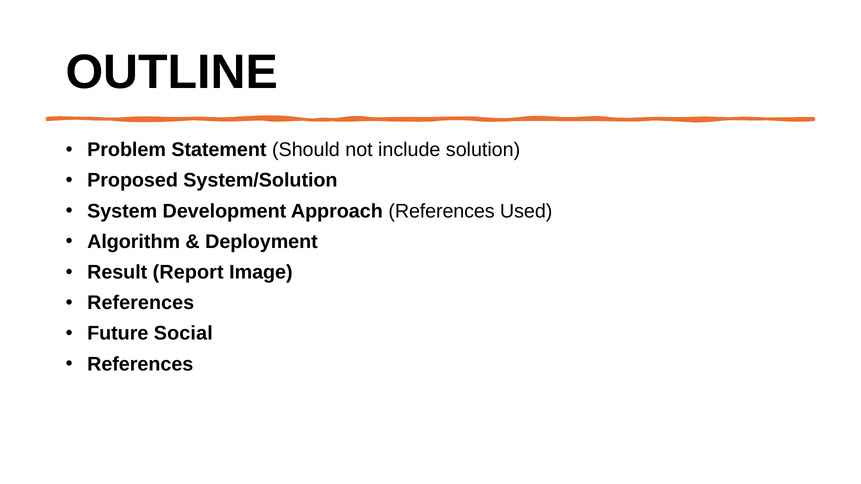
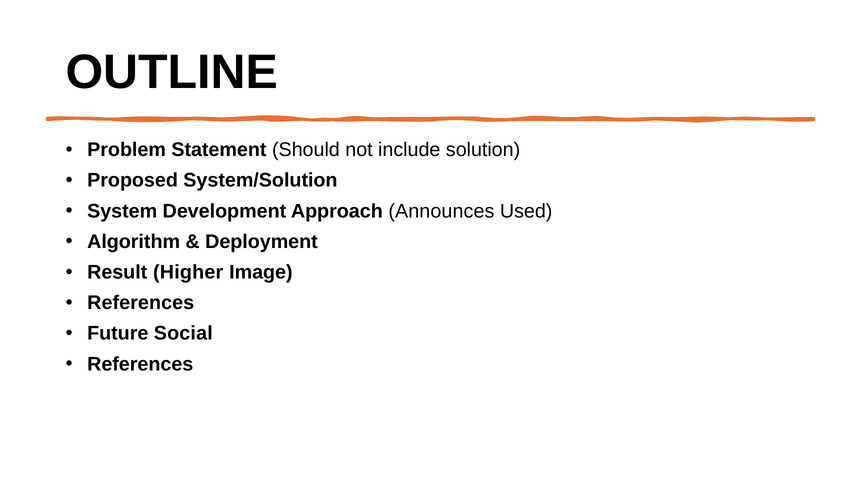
Approach References: References -> Announces
Report: Report -> Higher
